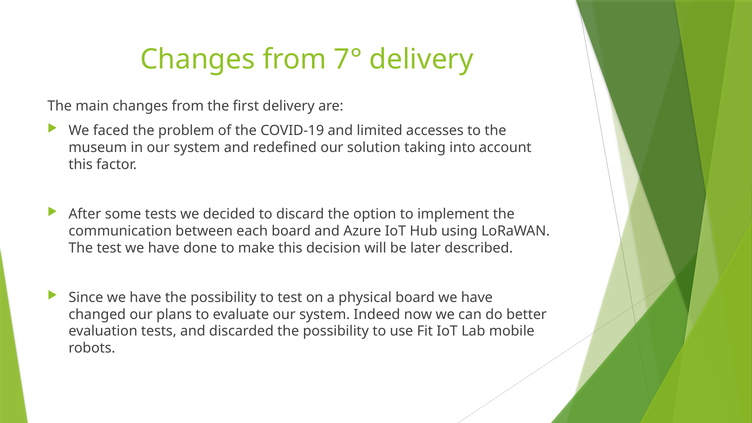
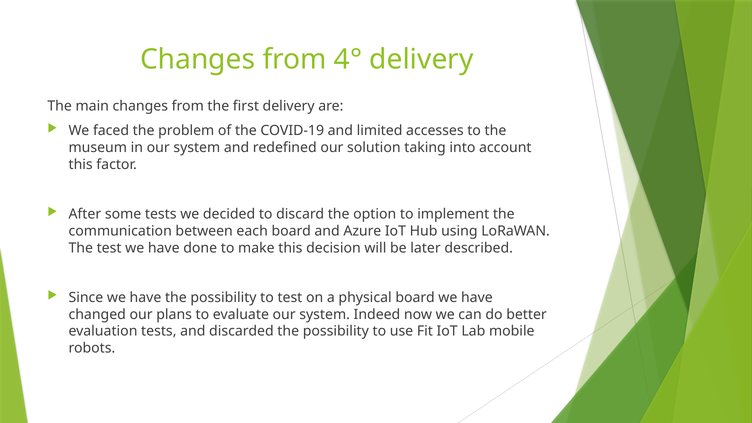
7°: 7° -> 4°
